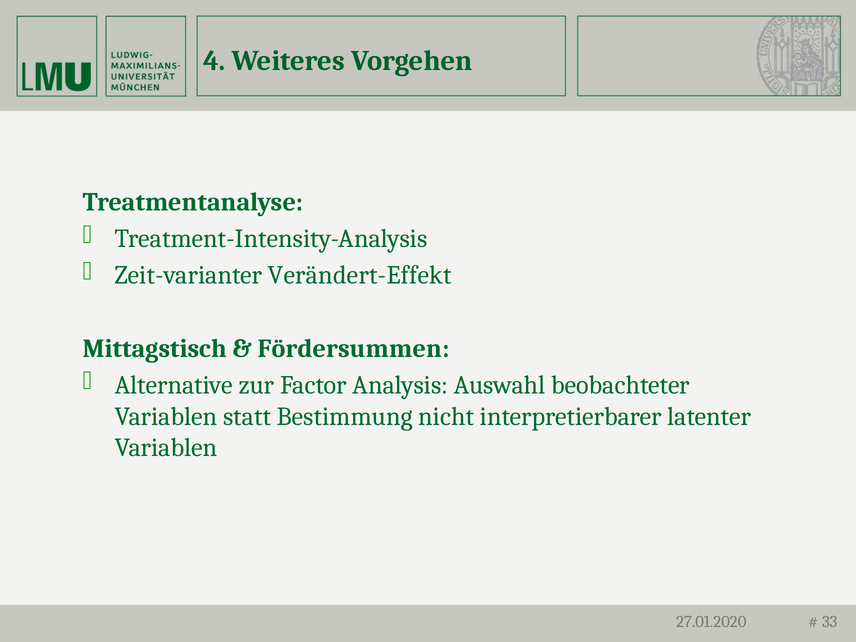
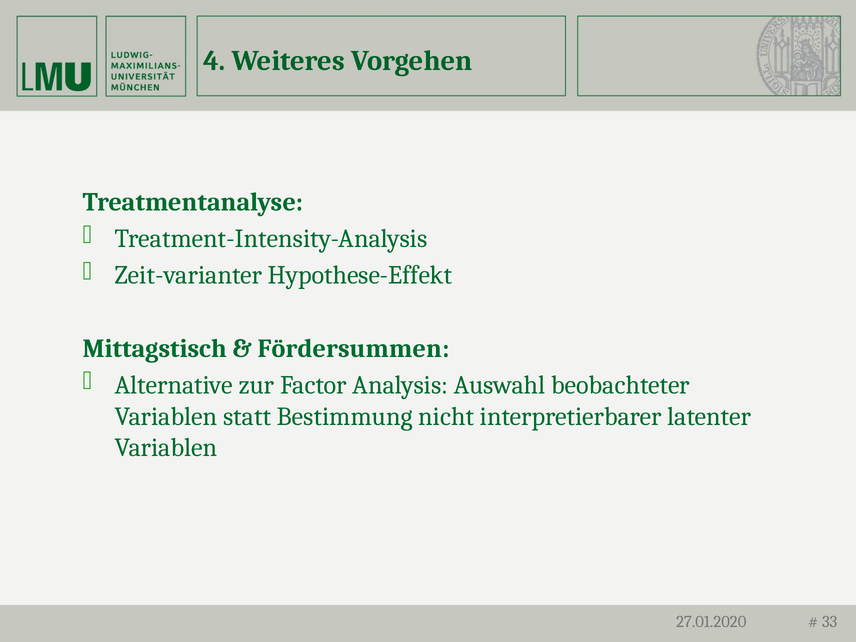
Verändert-Effekt: Verändert-Effekt -> Hypothese-Effekt
